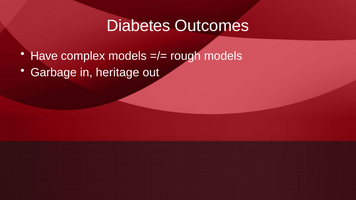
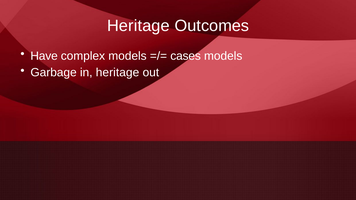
Diabetes at (139, 26): Diabetes -> Heritage
rough: rough -> cases
